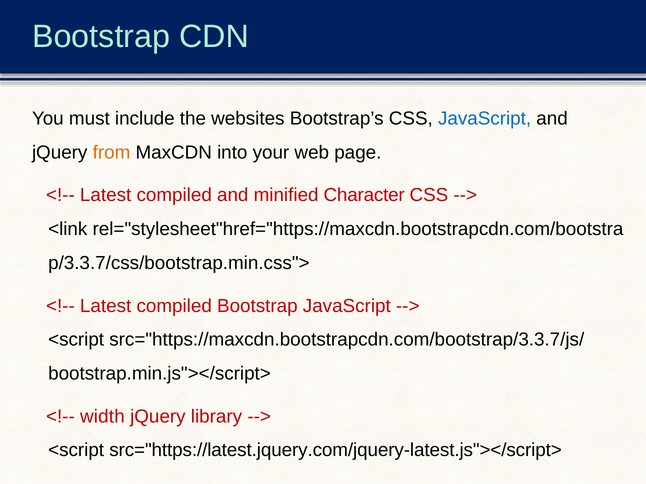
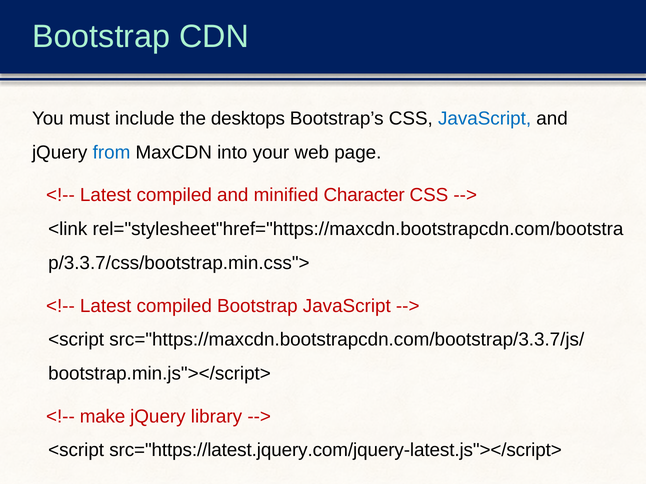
websites: websites -> desktops
from colour: orange -> blue
width: width -> make
